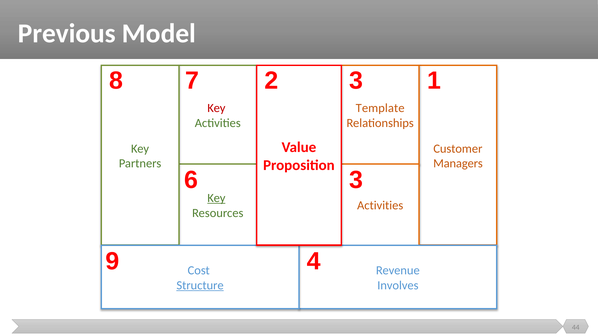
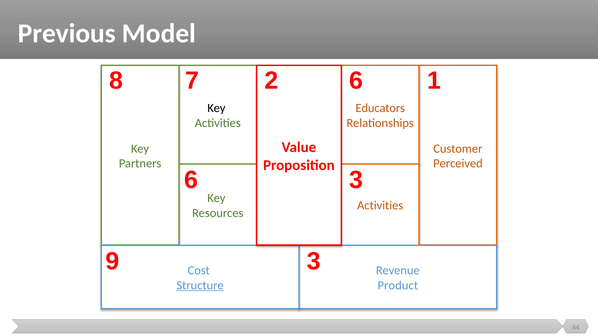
7 3: 3 -> 6
Key at (216, 108) colour: red -> black
Template: Template -> Educators
Managers: Managers -> Perceived
Key at (216, 198) underline: present -> none
9 4: 4 -> 3
Involves: Involves -> Product
